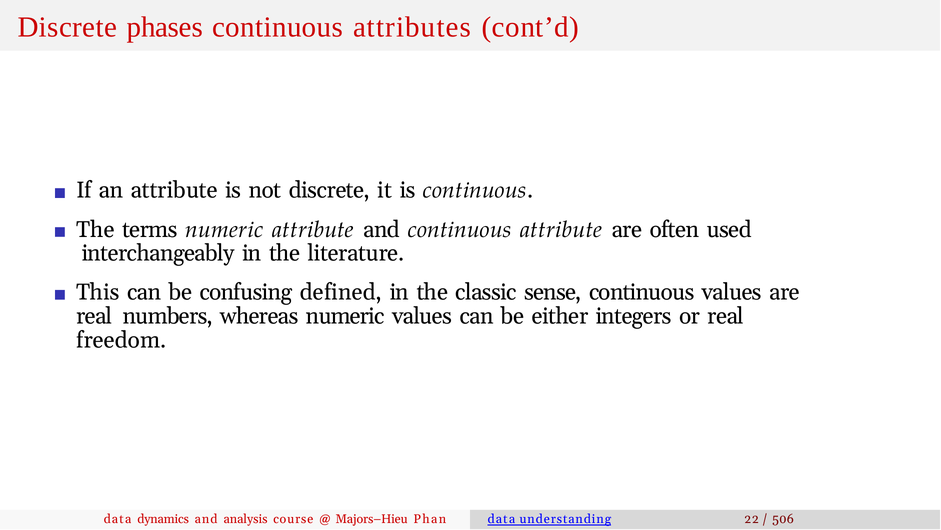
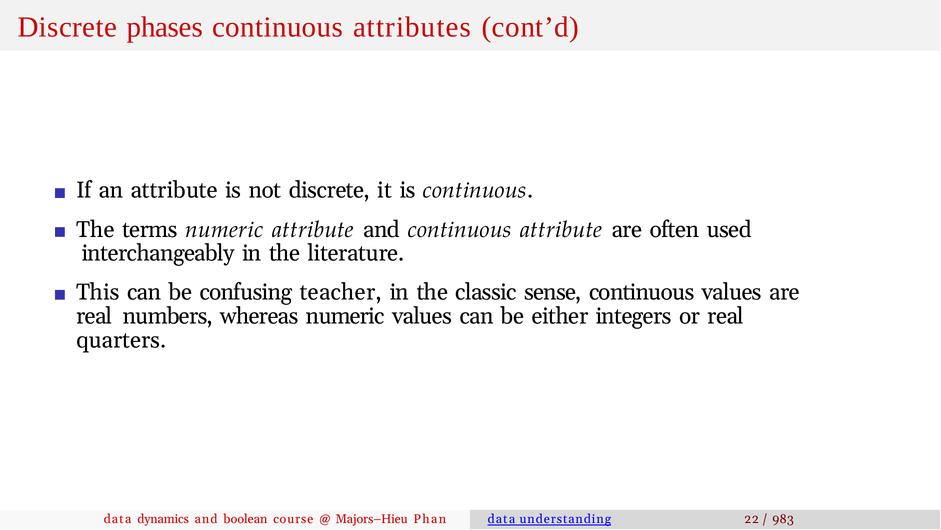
defined: defined -> teacher
freedom: freedom -> quarters
analysis: analysis -> boolean
506: 506 -> 983
